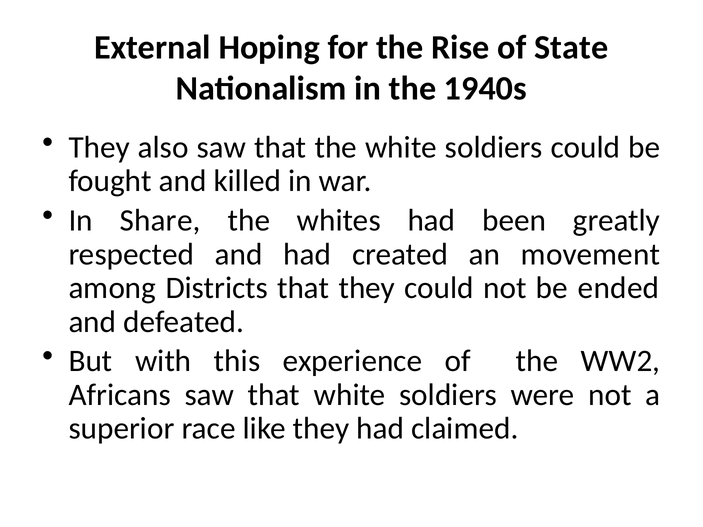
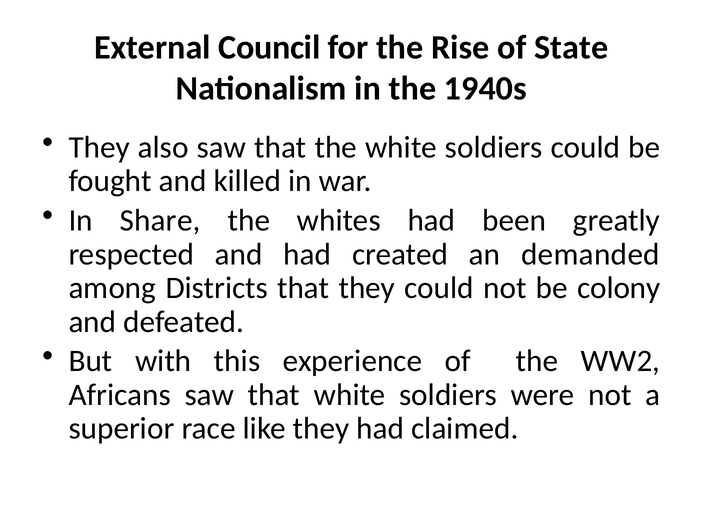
Hoping: Hoping -> Council
movement: movement -> demanded
ended: ended -> colony
